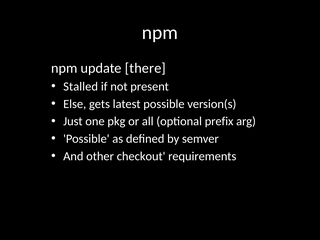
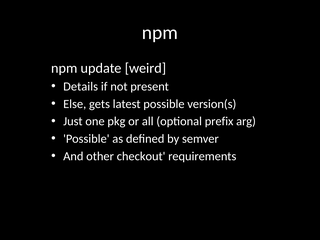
there: there -> weird
Stalled: Stalled -> Details
